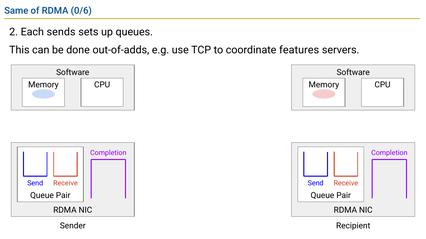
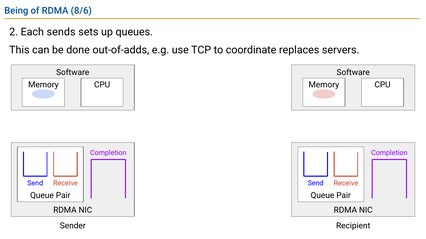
Same: Same -> Being
0/6: 0/6 -> 8/6
features: features -> replaces
